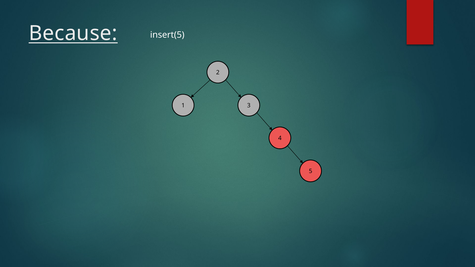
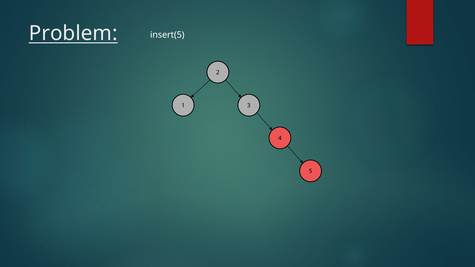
Because: Because -> Problem
